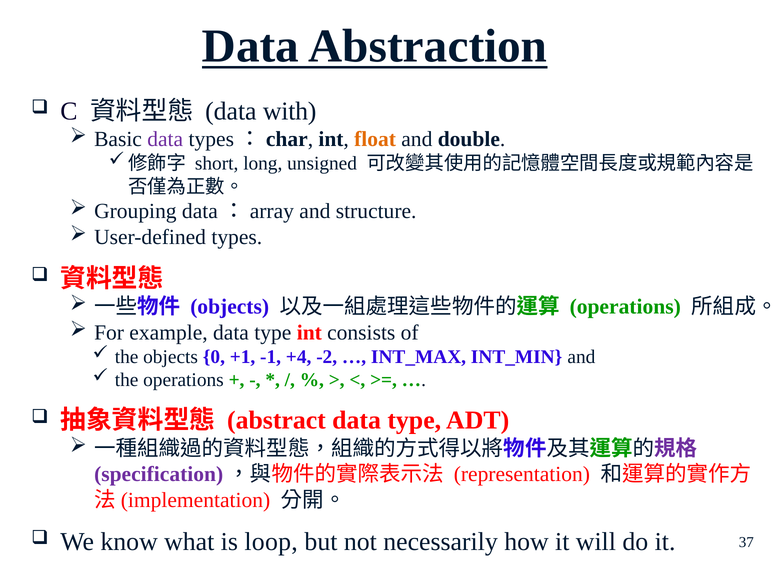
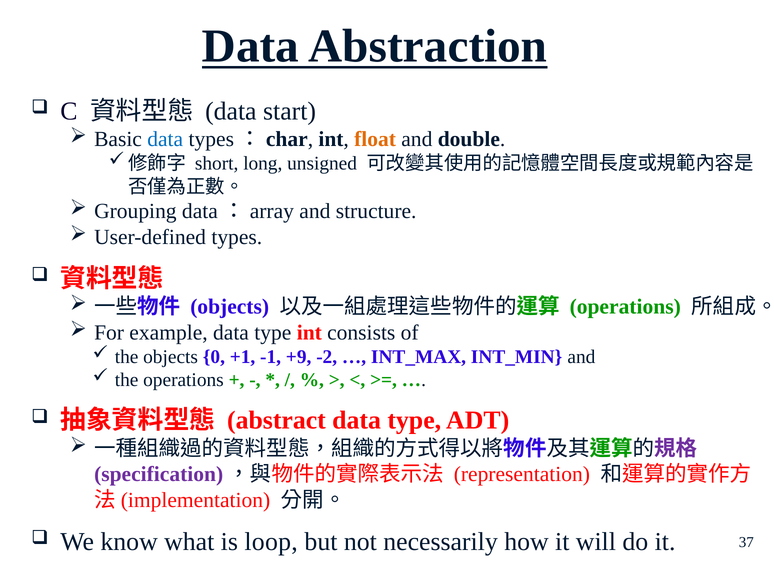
with: with -> start
data at (165, 139) colour: purple -> blue
+4: +4 -> +9
